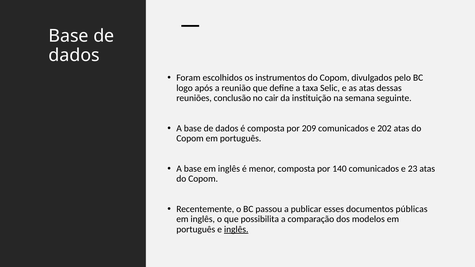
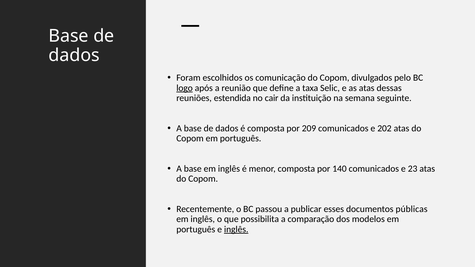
instrumentos: instrumentos -> comunicação
logo underline: none -> present
conclusão: conclusão -> estendida
